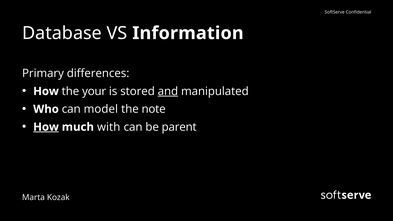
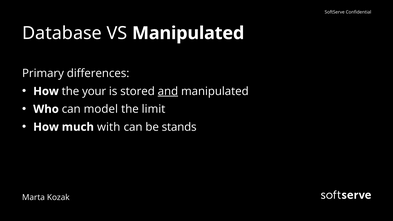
VS Information: Information -> Manipulated
note: note -> limit
How at (46, 127) underline: present -> none
parent: parent -> stands
